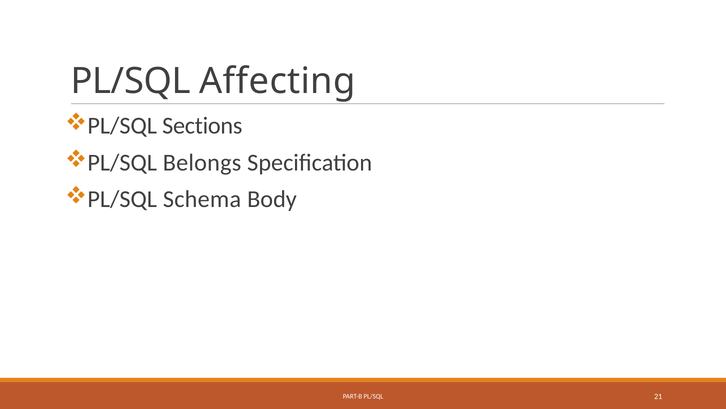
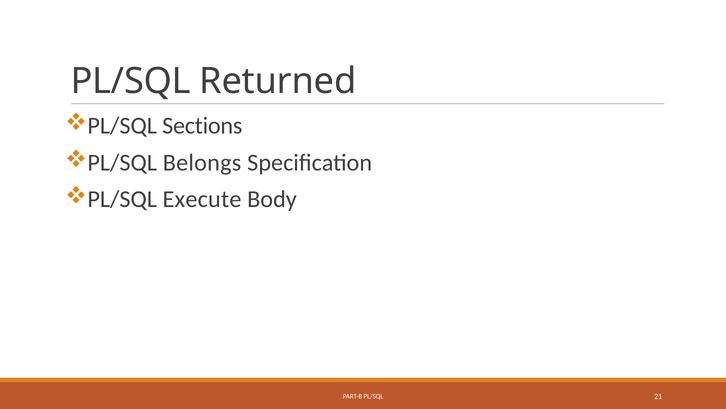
Affecting: Affecting -> Returned
Schema: Schema -> Execute
